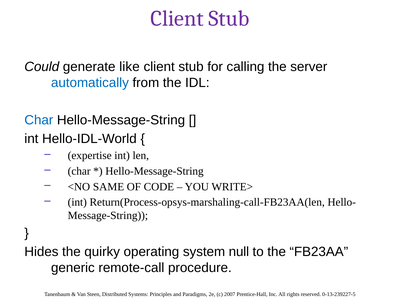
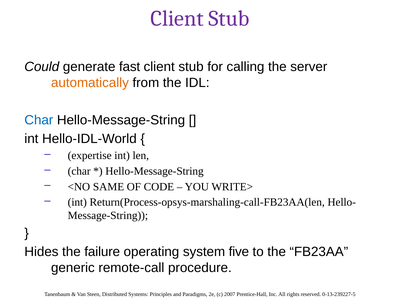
like: like -> fast
automatically colour: blue -> orange
quirky: quirky -> failure
null: null -> five
